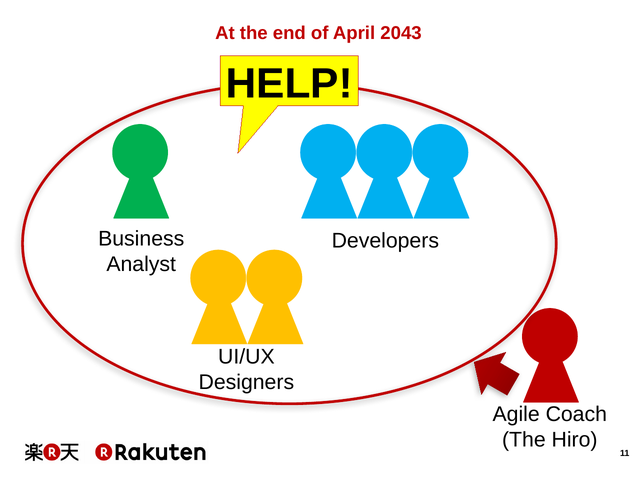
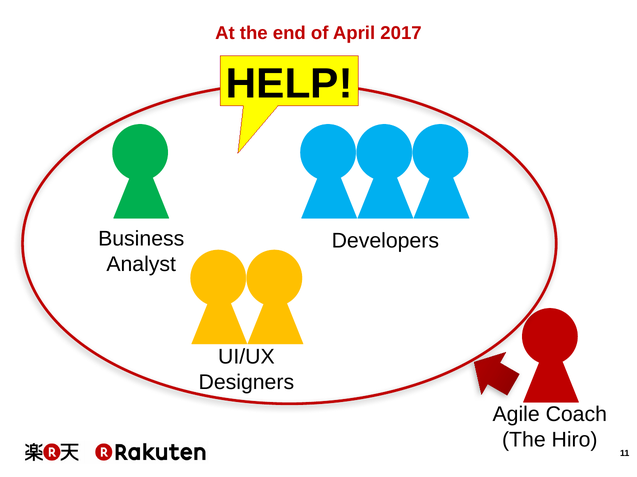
2043: 2043 -> 2017
